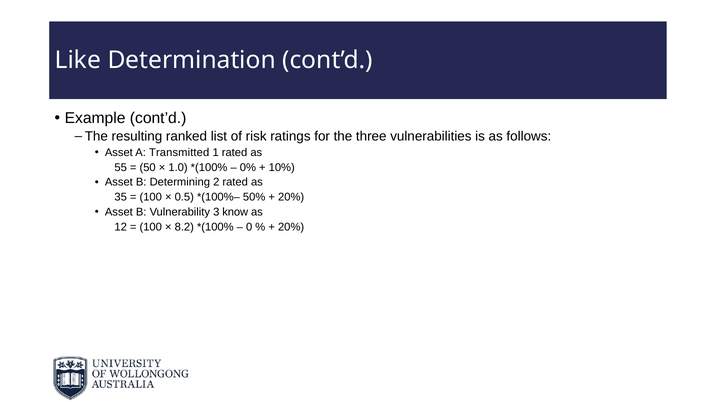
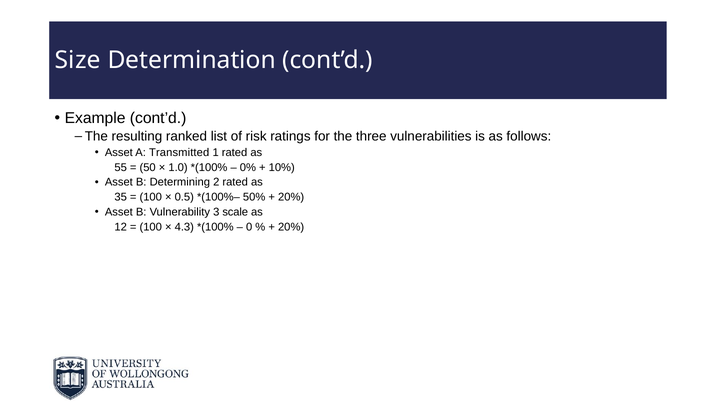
Like: Like -> Size
know: know -> scale
8.2: 8.2 -> 4.3
